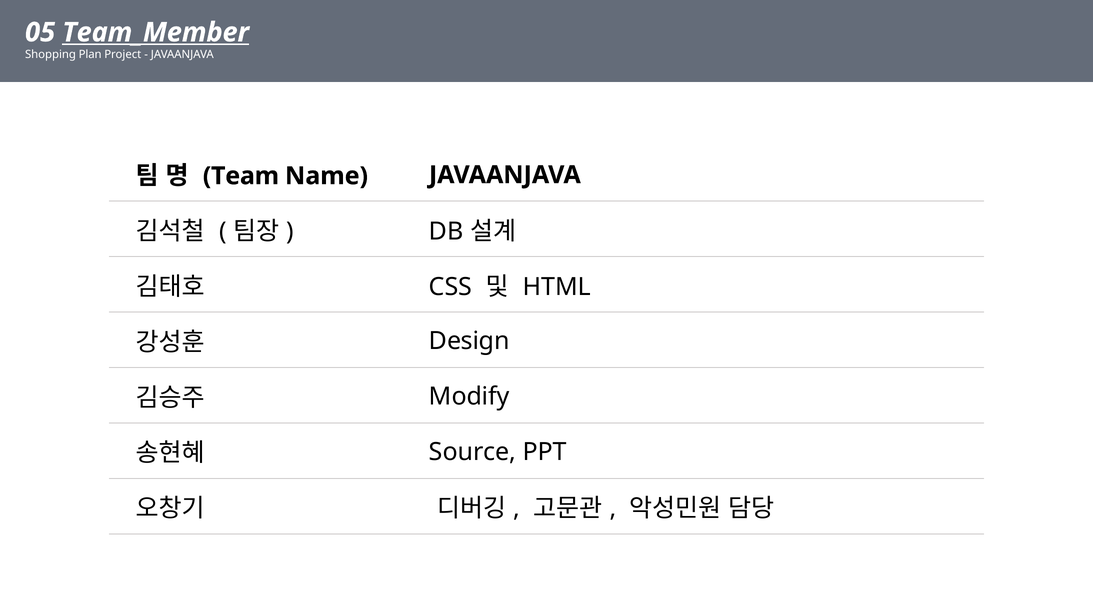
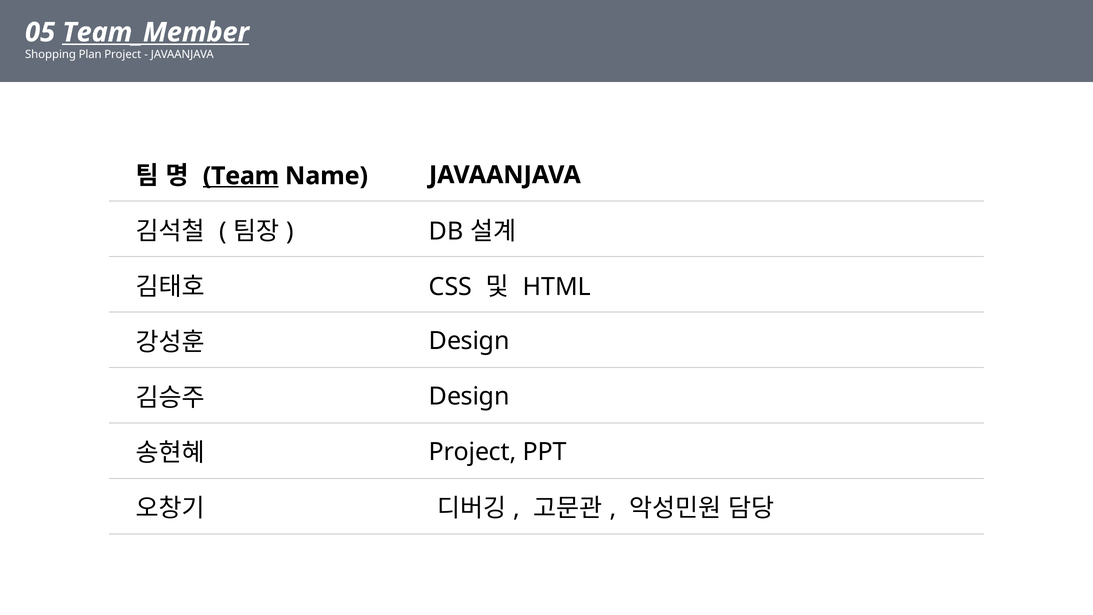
Team underline: none -> present
Modify at (469, 397): Modify -> Design
Source at (473, 452): Source -> Project
